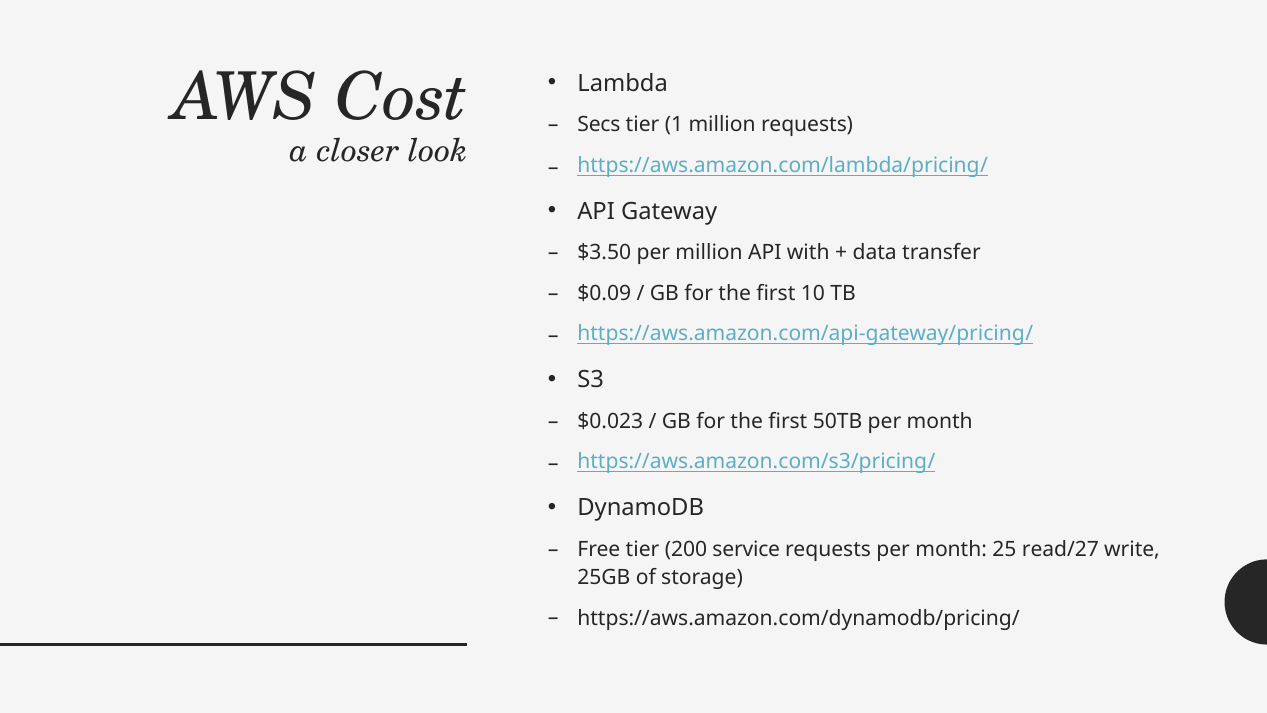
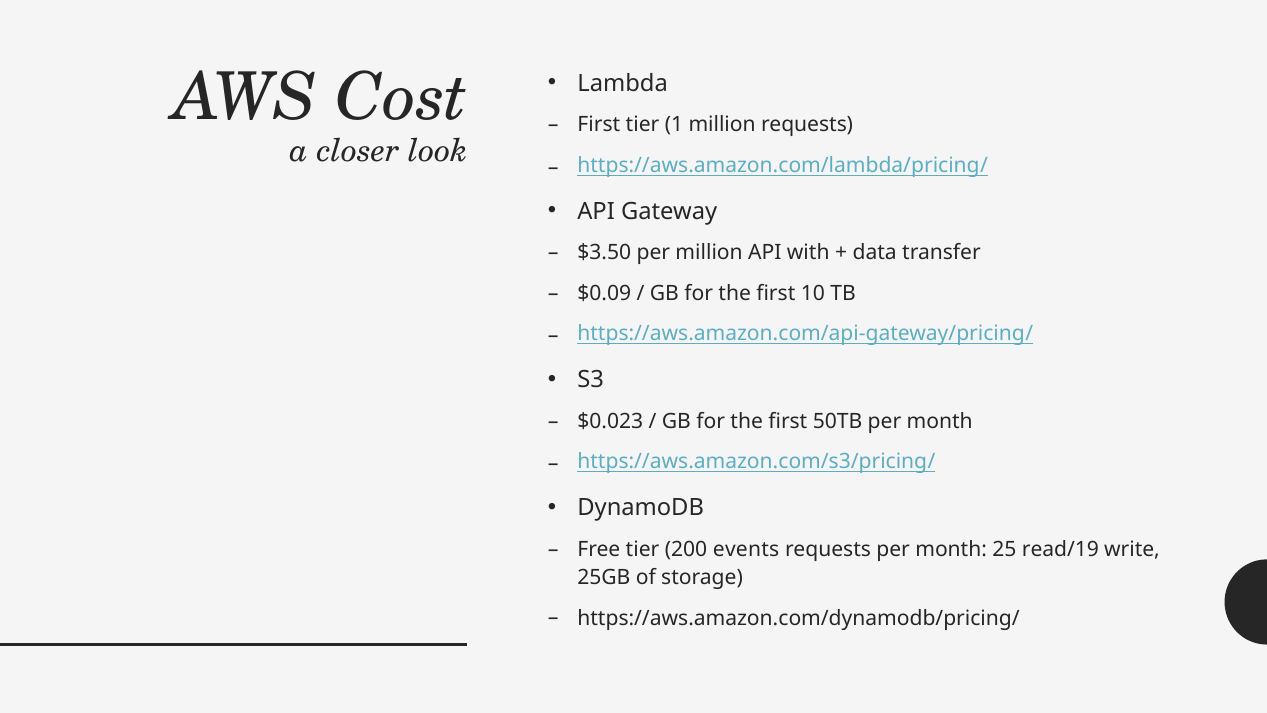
Secs at (599, 125): Secs -> First
service: service -> events
read/27: read/27 -> read/19
